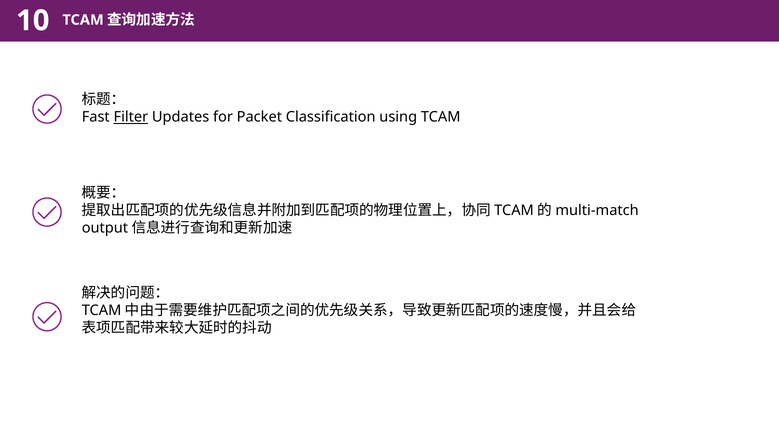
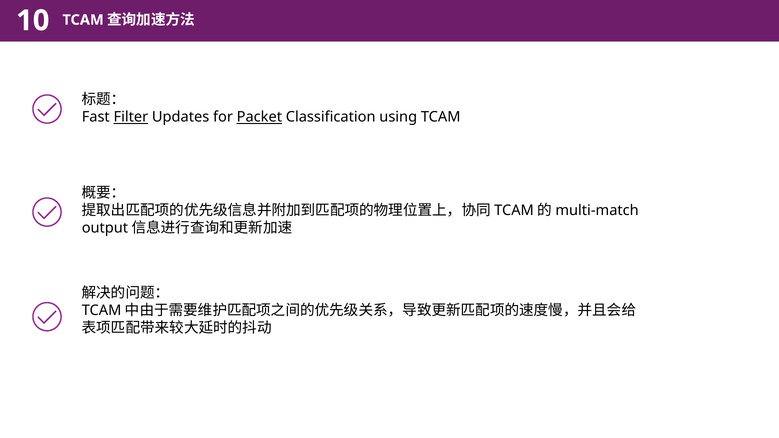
Packet underline: none -> present
